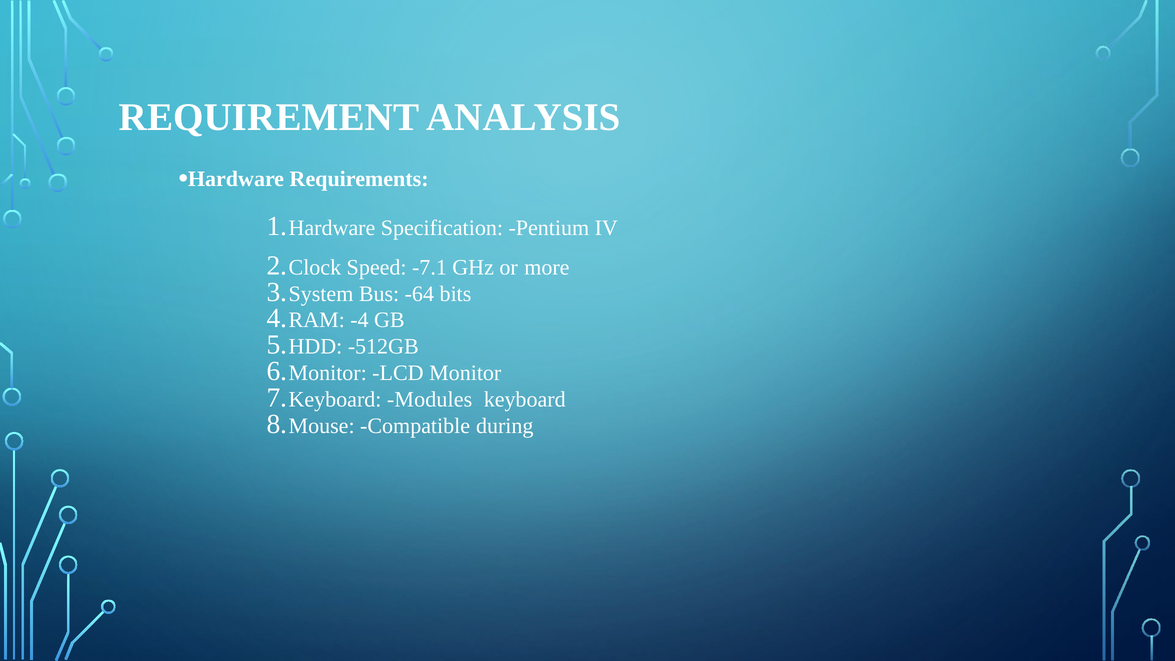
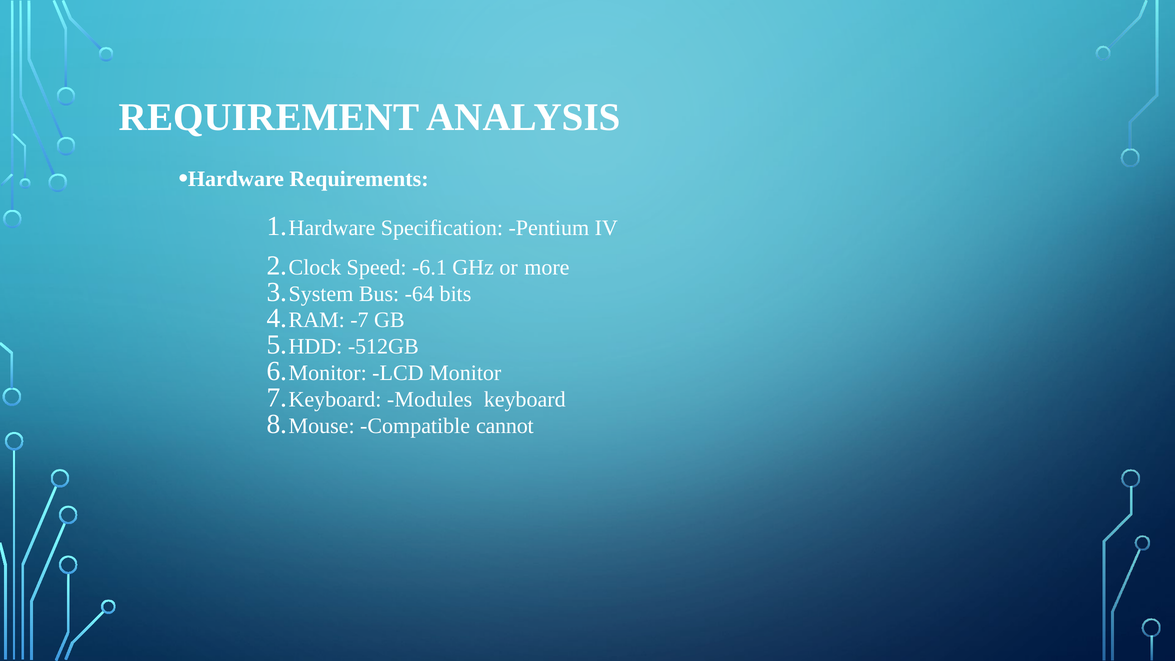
-7.1: -7.1 -> -6.1
-4: -4 -> -7
during: during -> cannot
